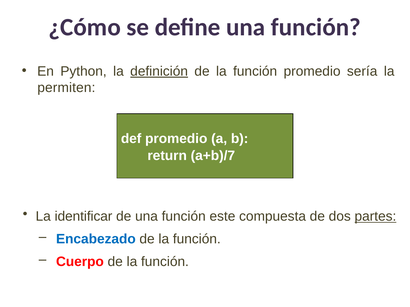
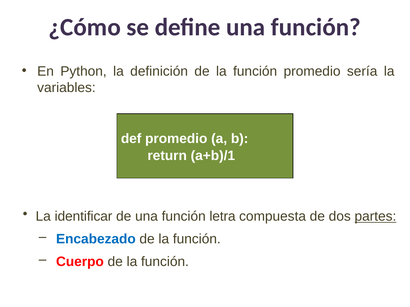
definición underline: present -> none
permiten: permiten -> variables
a+b)/7: a+b)/7 -> a+b)/1
este: este -> letra
